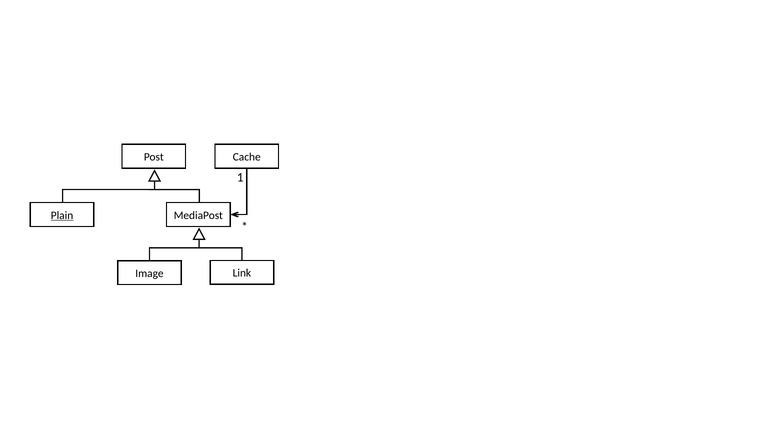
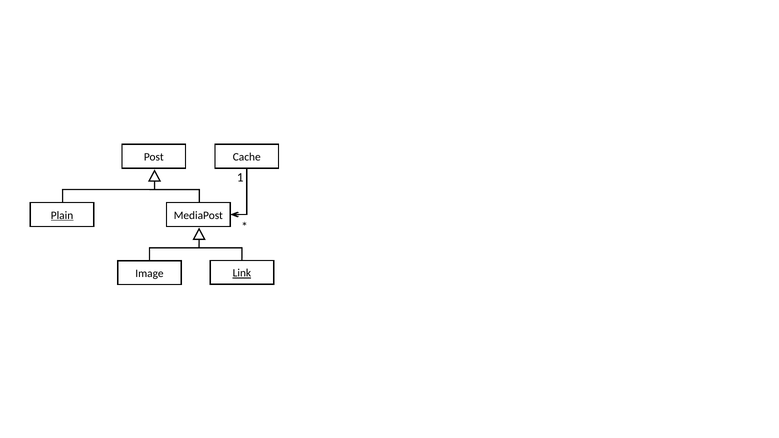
Link underline: none -> present
